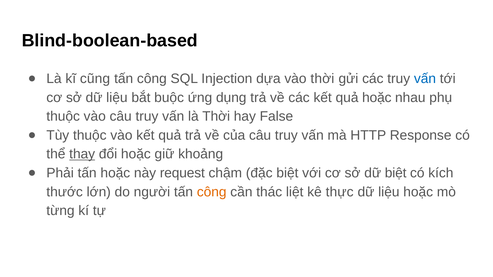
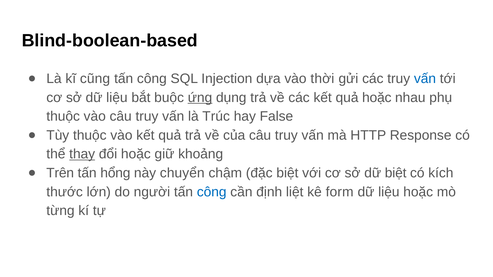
ứng underline: none -> present
là Thời: Thời -> Trúc
Phải: Phải -> Trên
tấn hoặc: hoặc -> hổng
request: request -> chuyển
công at (212, 192) colour: orange -> blue
thác: thác -> định
thực: thực -> form
